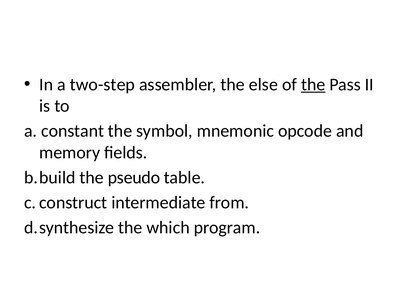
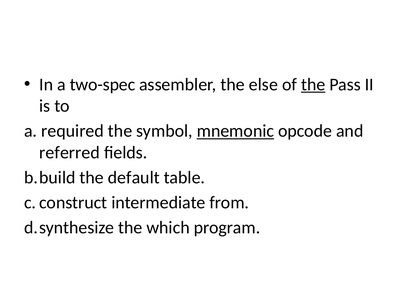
two-step: two-step -> two-spec
constant: constant -> required
mnemonic underline: none -> present
memory: memory -> referred
pseudo: pseudo -> default
